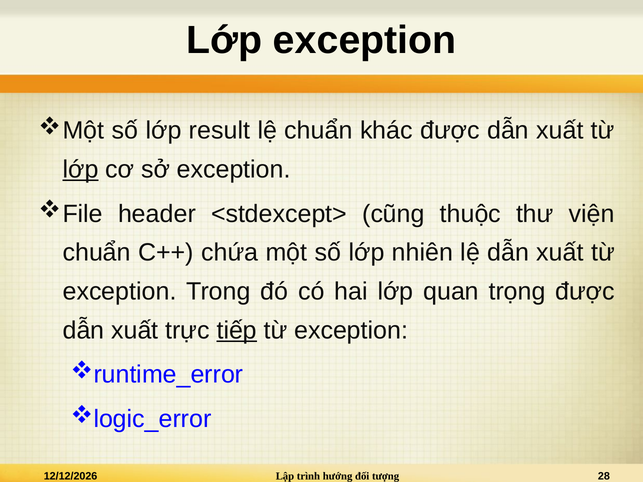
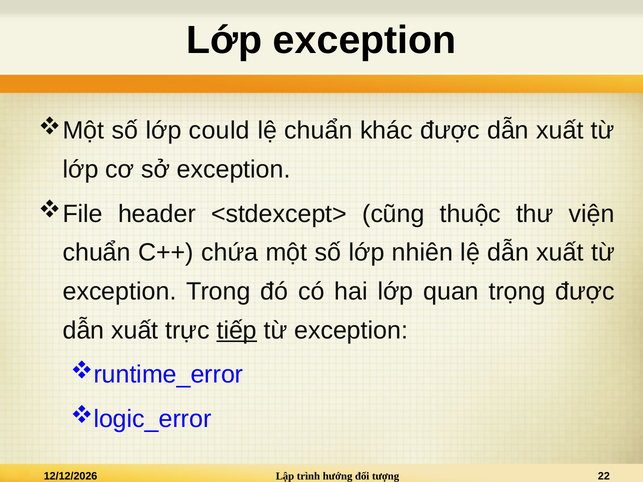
result: result -> could
lớp at (81, 170) underline: present -> none
28: 28 -> 22
